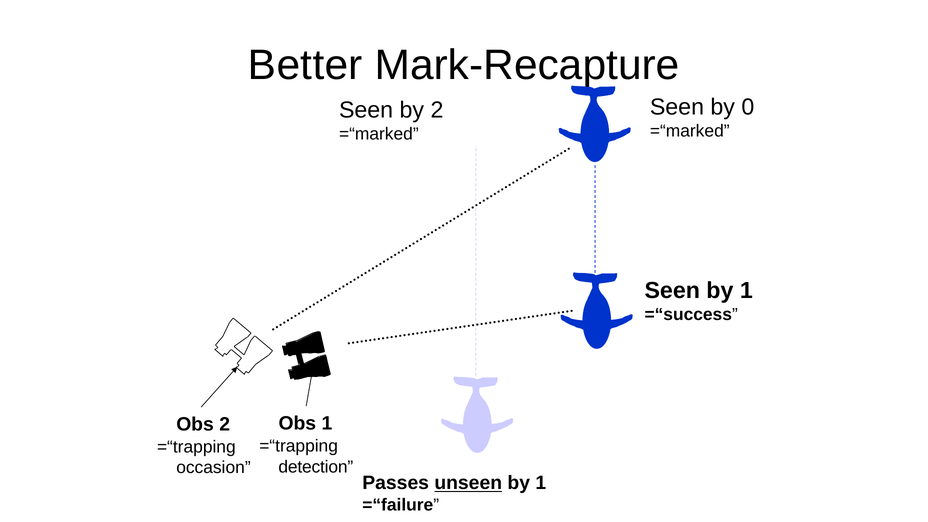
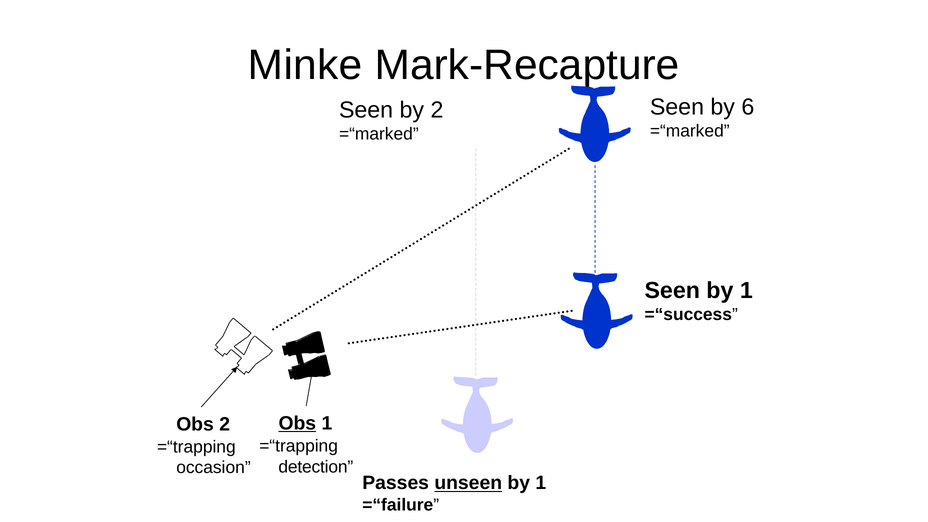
Better: Better -> Minke
0: 0 -> 6
Obs at (297, 423) underline: none -> present
